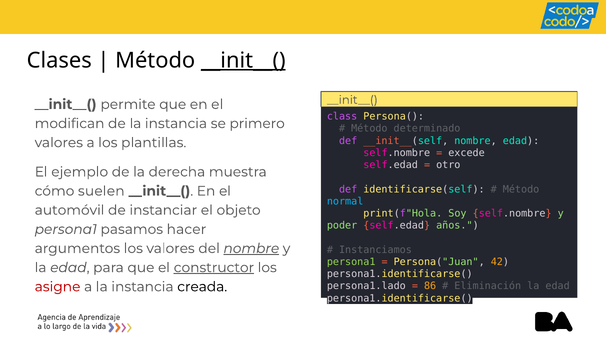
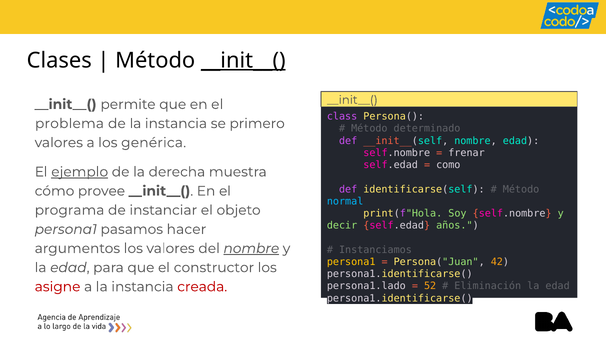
modifican: modifican -> problema
plantillas: plantillas -> genérica
excede: excede -> frenar
otro: otro -> como
ejemplo underline: none -> present
suelen: suelen -> provee
automóvil: automóvil -> programa
poder: poder -> decir
persona1 at (351, 262) colour: light green -> yellow
constructor underline: present -> none
86: 86 -> 52
creada colour: black -> red
